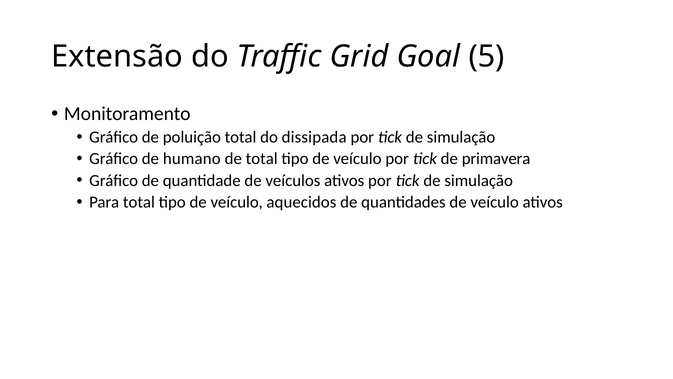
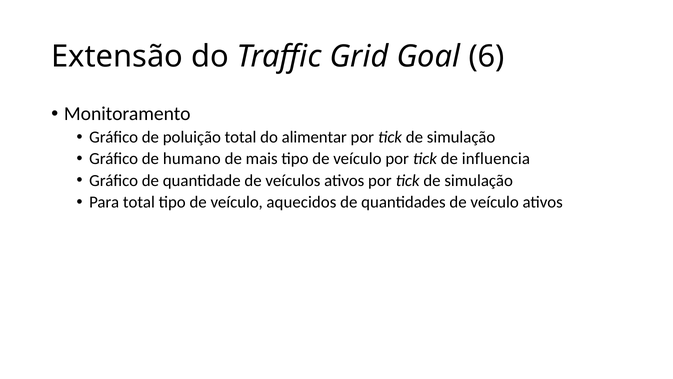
5: 5 -> 6
dissipada: dissipada -> alimentar
de total: total -> mais
primavera: primavera -> influencia
